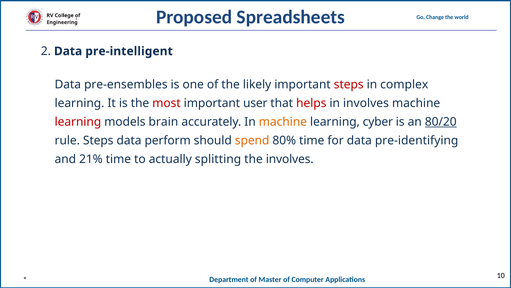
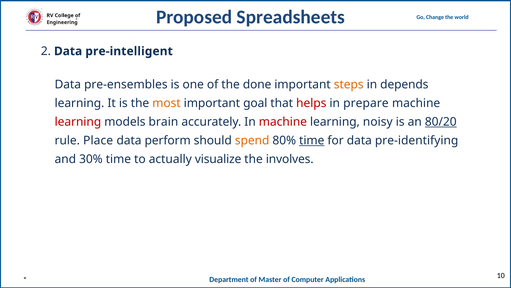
likely: likely -> done
steps at (349, 84) colour: red -> orange
complex: complex -> depends
most colour: red -> orange
user: user -> goal
in involves: involves -> prepare
machine at (283, 122) colour: orange -> red
cyber: cyber -> noisy
rule Steps: Steps -> Place
time at (312, 140) underline: none -> present
21%: 21% -> 30%
splitting: splitting -> visualize
